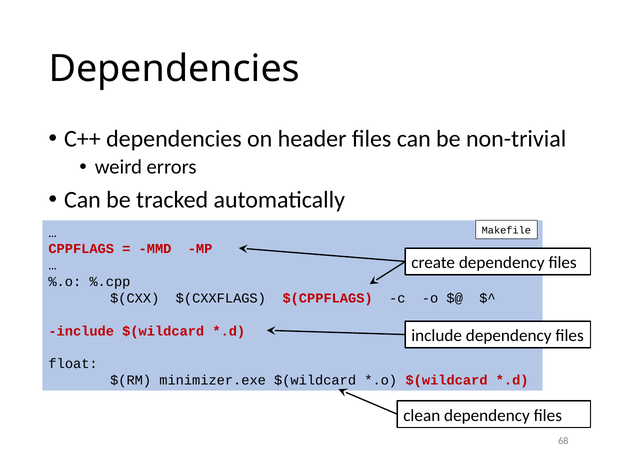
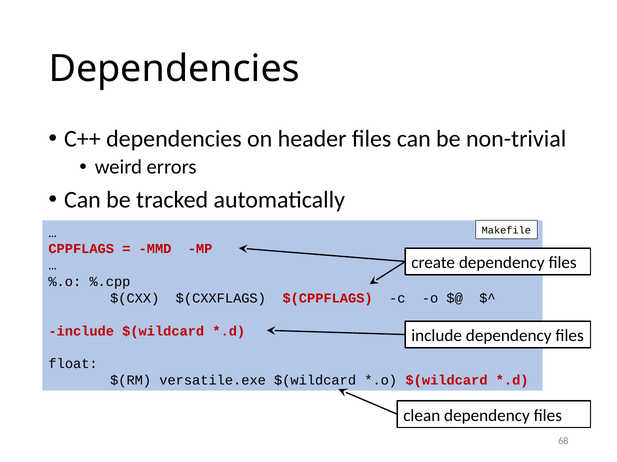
minimizer.exe: minimizer.exe -> versatile.exe
